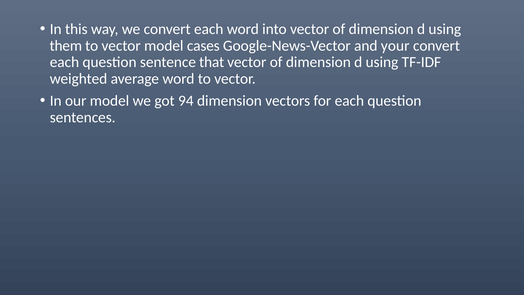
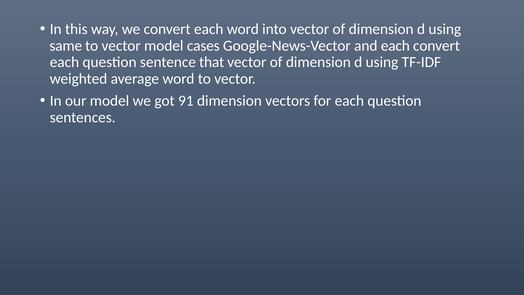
them: them -> same
and your: your -> each
94: 94 -> 91
